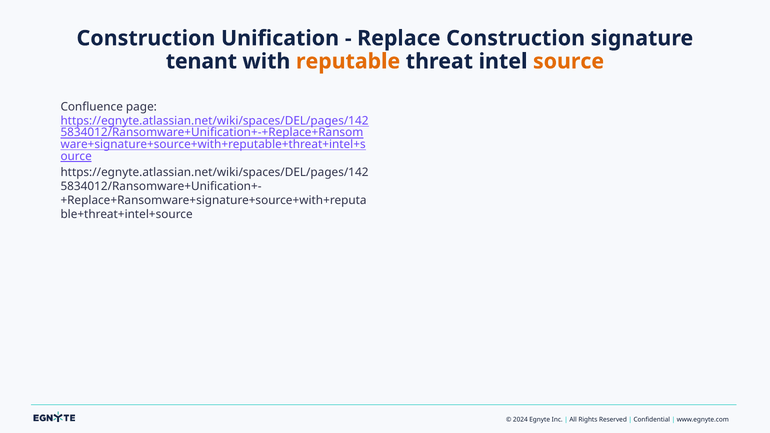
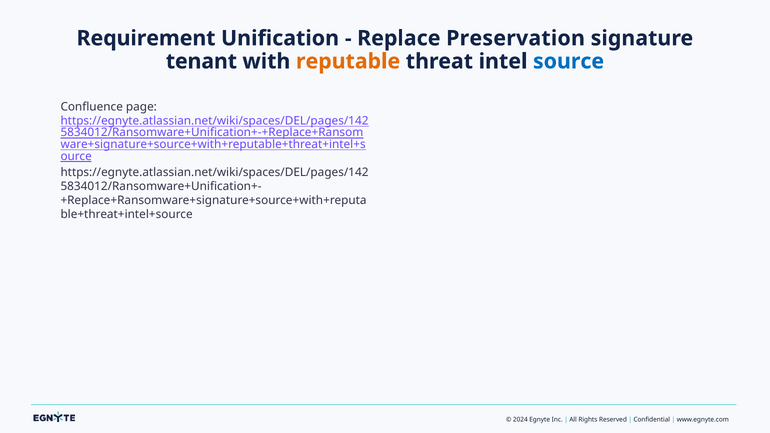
Construction at (146, 38): Construction -> Requirement
Replace Construction: Construction -> Preservation
source colour: orange -> blue
